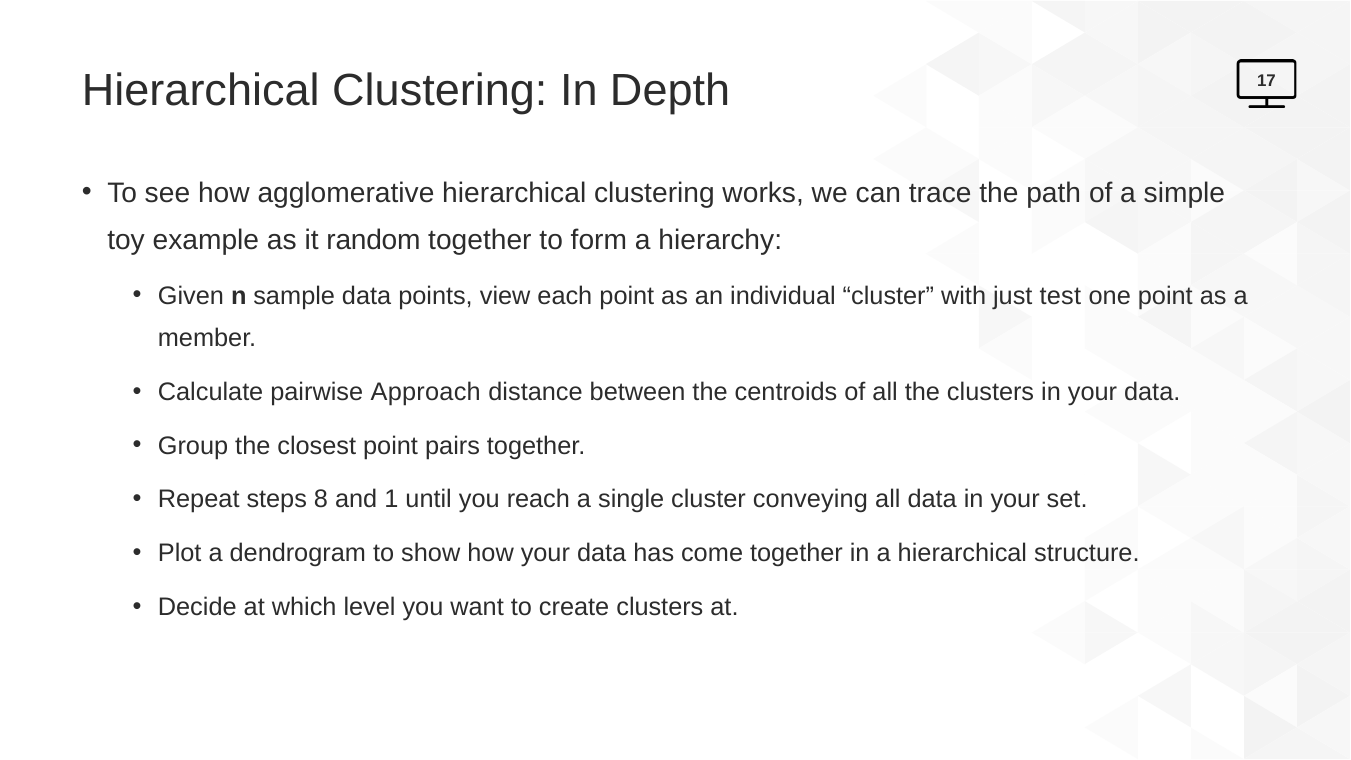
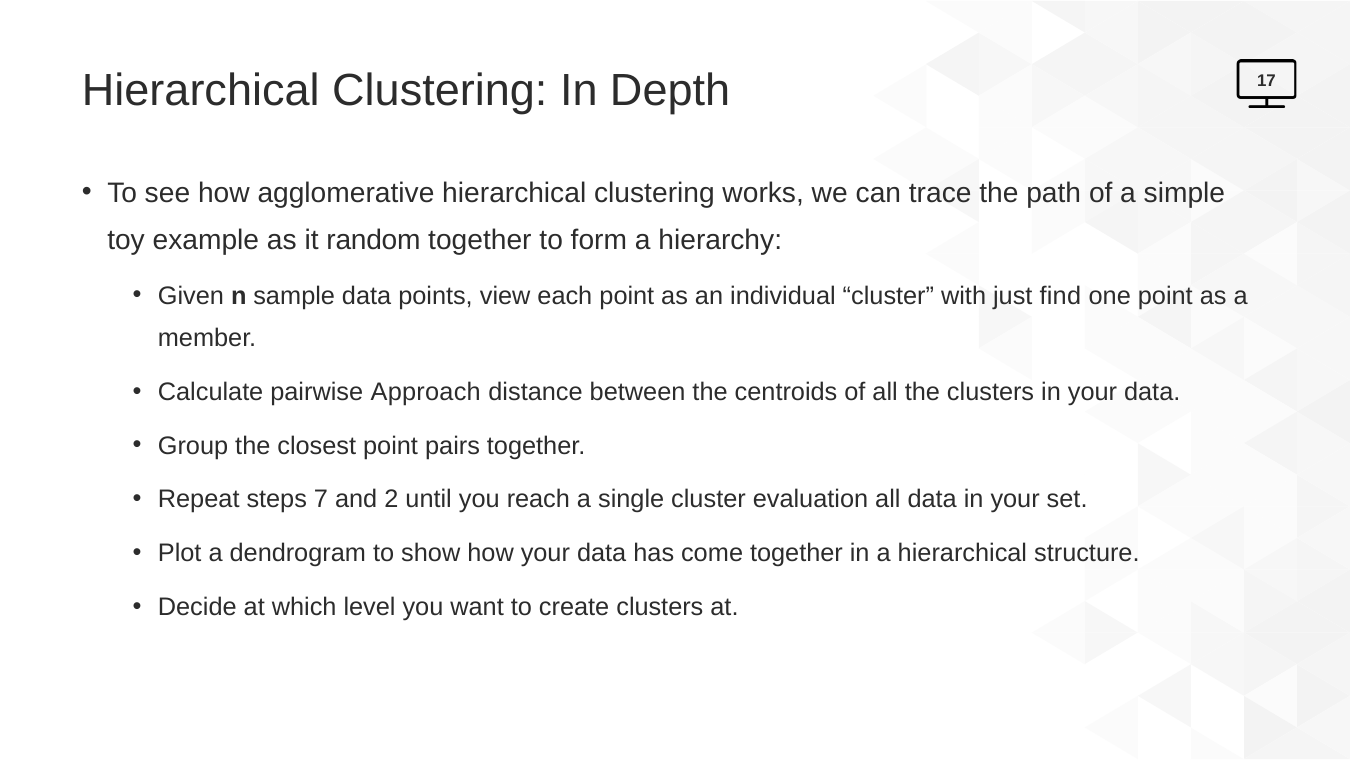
test: test -> find
8: 8 -> 7
1: 1 -> 2
conveying: conveying -> evaluation
